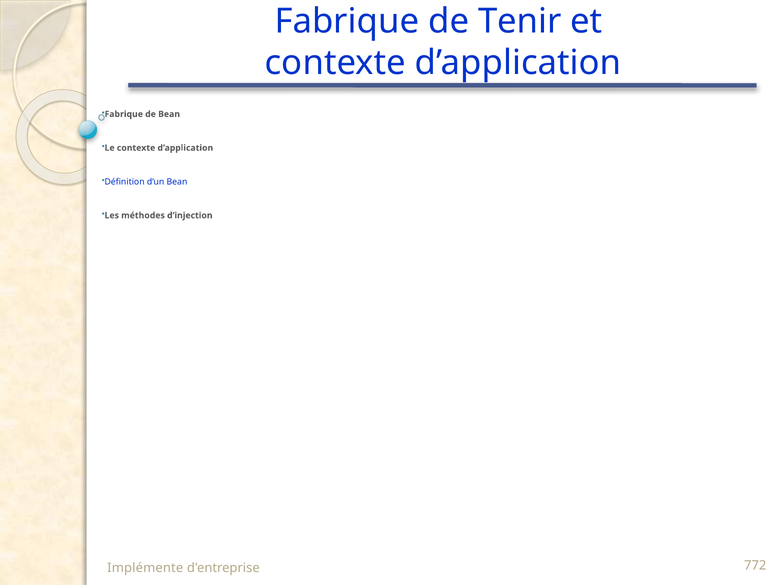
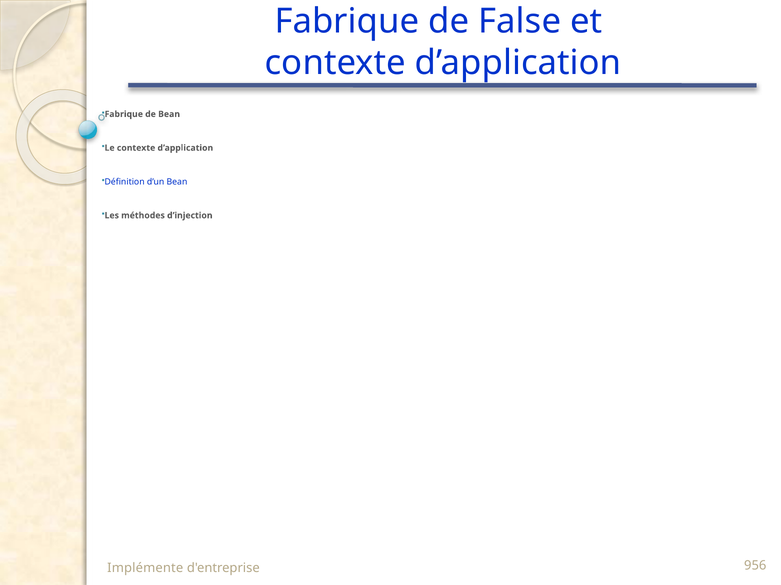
Tenir: Tenir -> False
772: 772 -> 956
